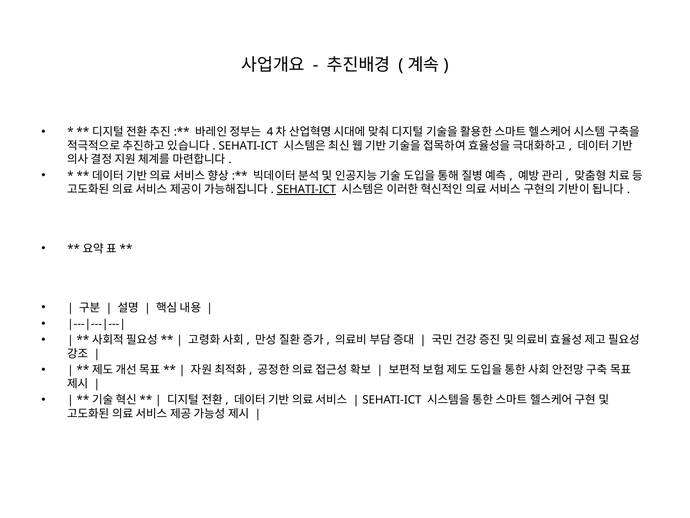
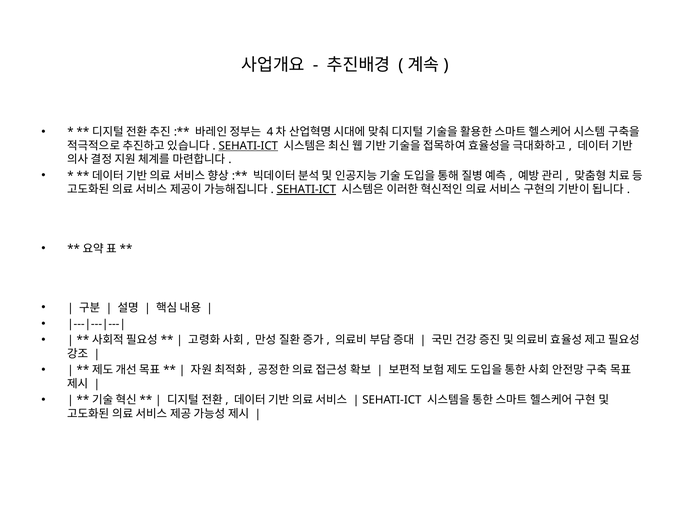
SEHATI-ICT at (248, 146) underline: none -> present
